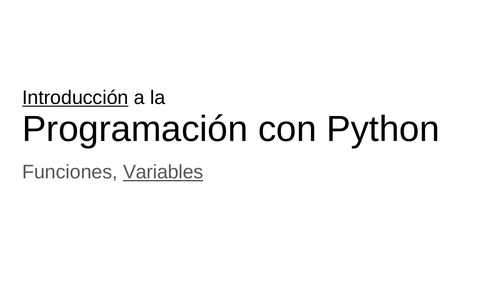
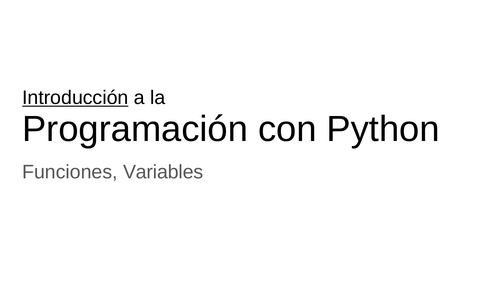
Variables underline: present -> none
